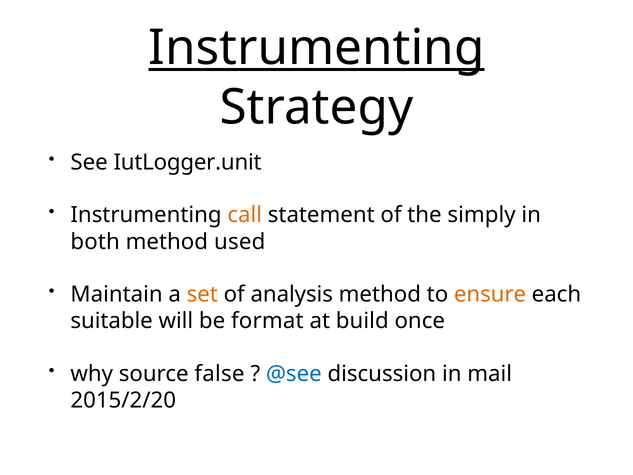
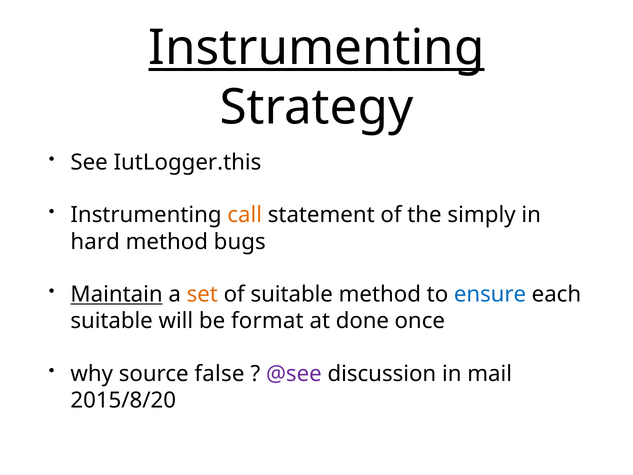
IutLogger.unit: IutLogger.unit -> IutLogger.this
both: both -> hard
used: used -> bugs
Maintain underline: none -> present
of analysis: analysis -> suitable
ensure colour: orange -> blue
build: build -> done
@see colour: blue -> purple
2015/2/20: 2015/2/20 -> 2015/8/20
